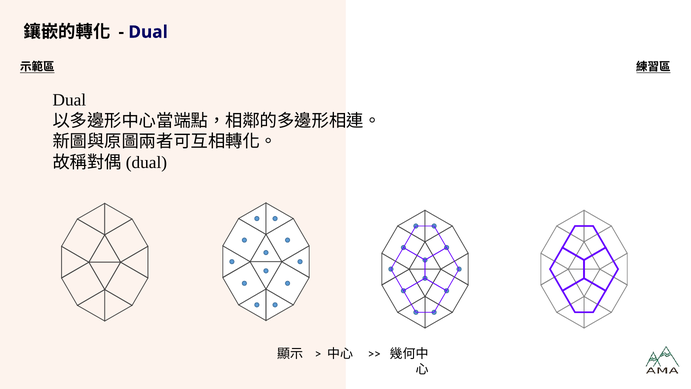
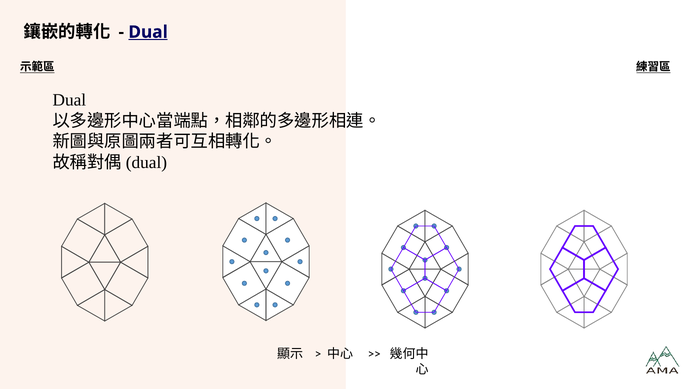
Dual at (148, 32) underline: none -> present
